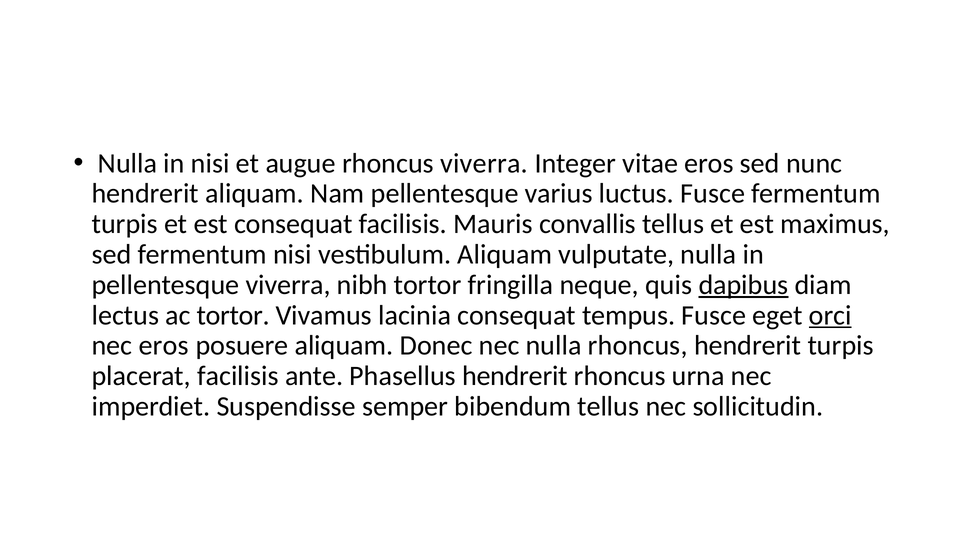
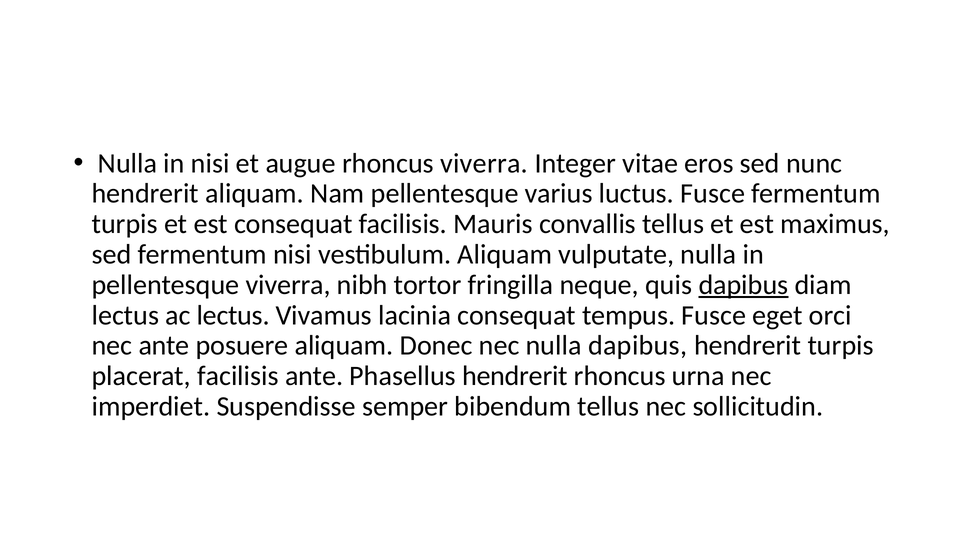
ac tortor: tortor -> lectus
orci underline: present -> none
nec eros: eros -> ante
nulla rhoncus: rhoncus -> dapibus
